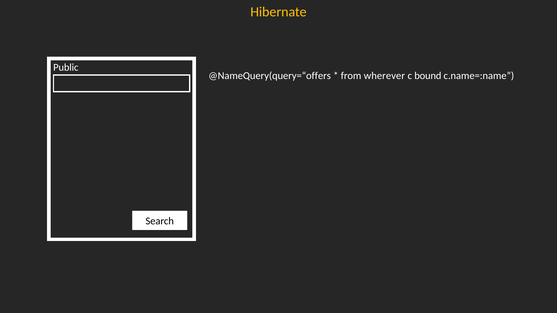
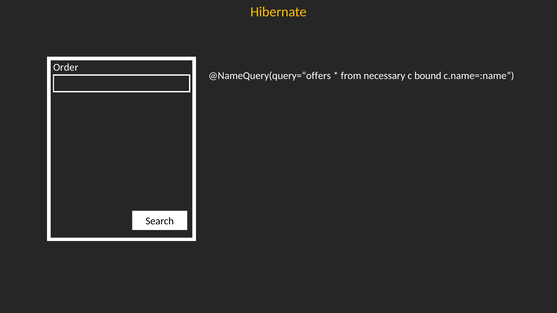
Public: Public -> Order
wherever: wherever -> necessary
